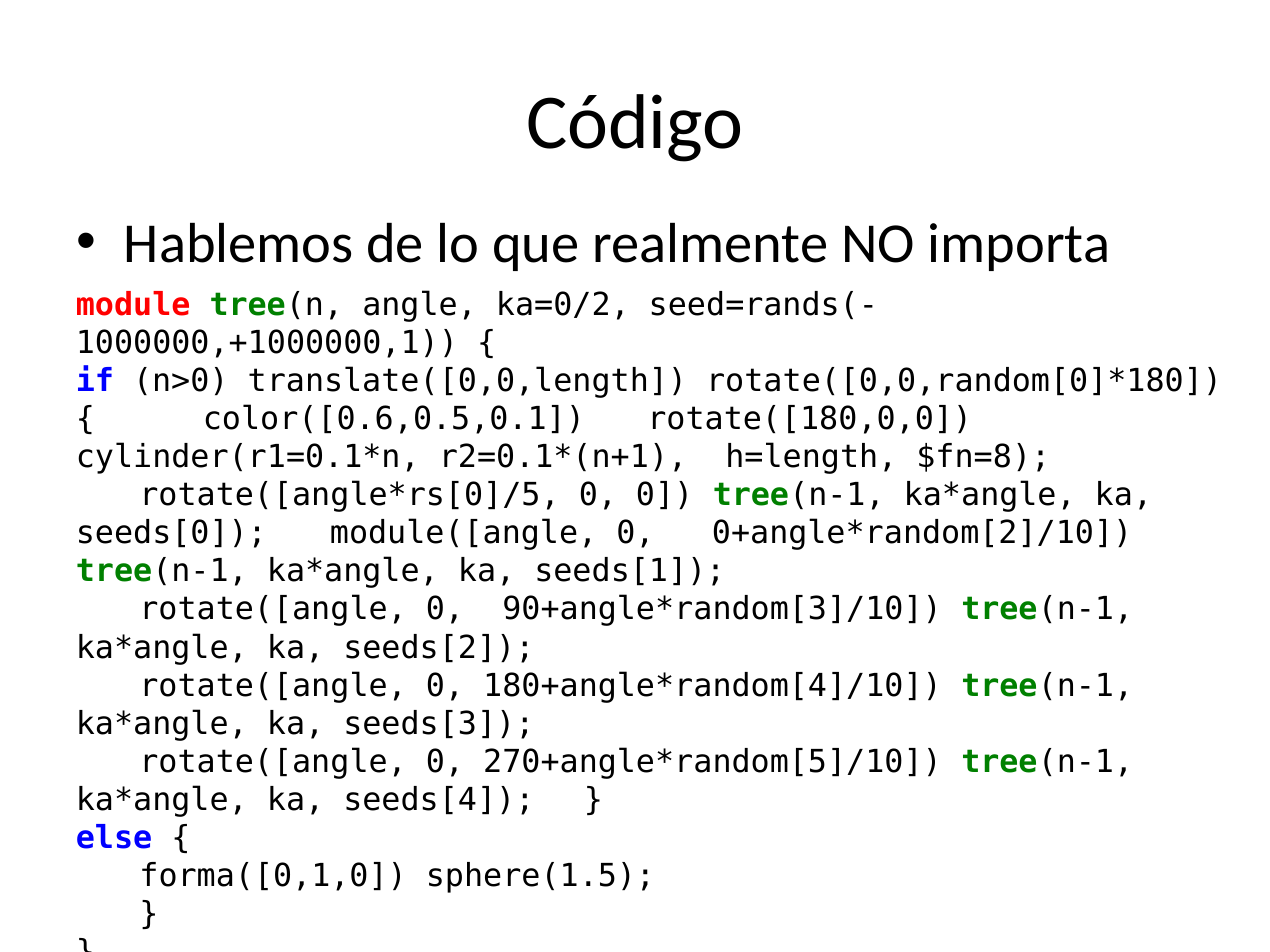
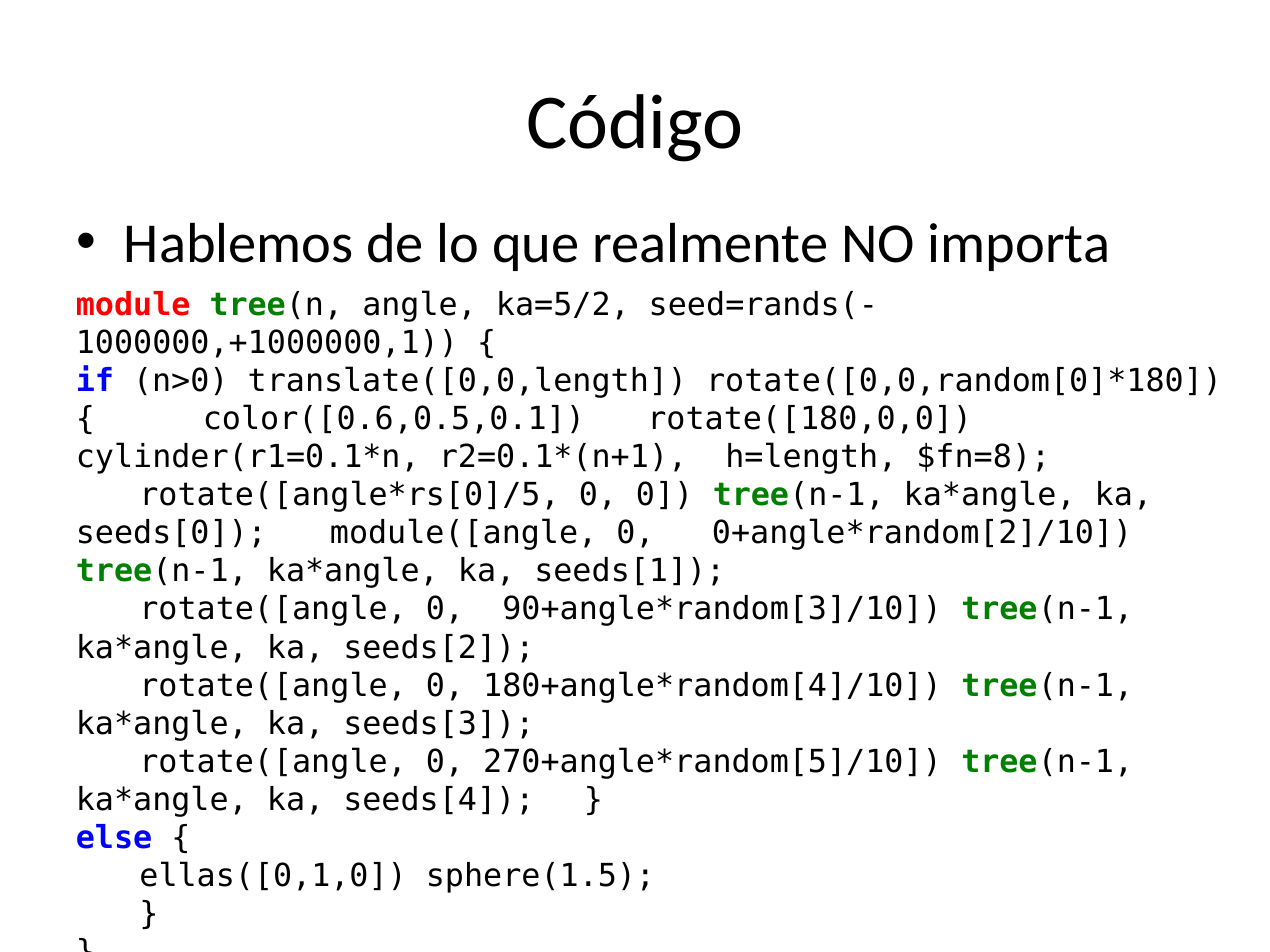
ka=0/2: ka=0/2 -> ka=5/2
forma([0,1,0: forma([0,1,0 -> ellas([0,1,0
